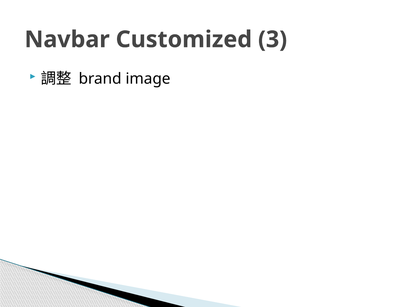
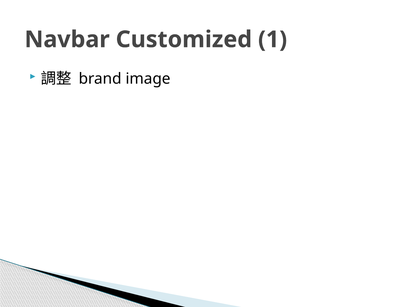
3: 3 -> 1
